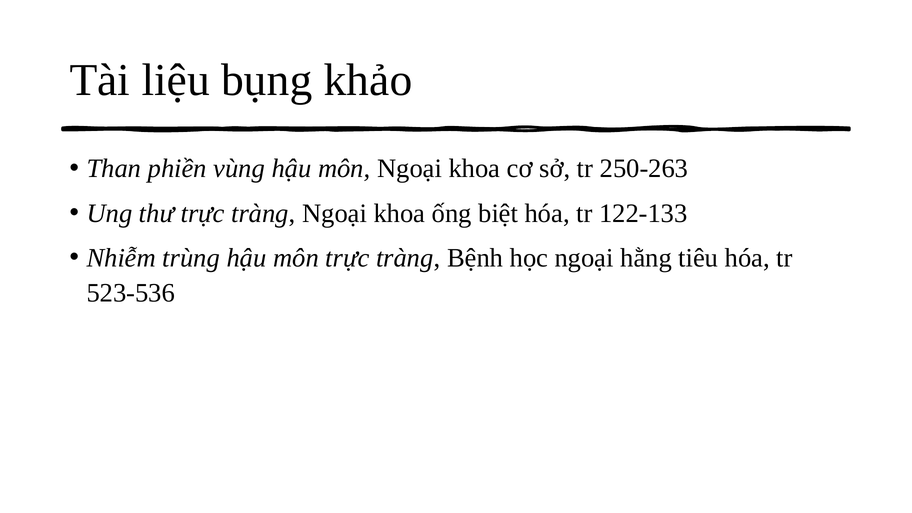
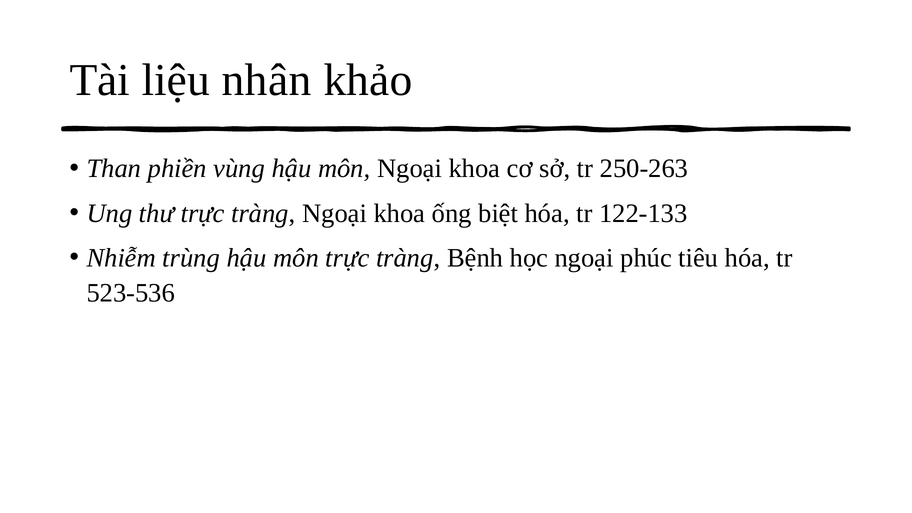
bụng: bụng -> nhân
hằng: hằng -> phúc
